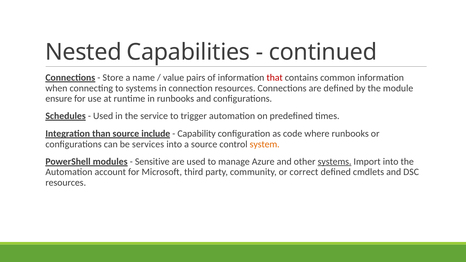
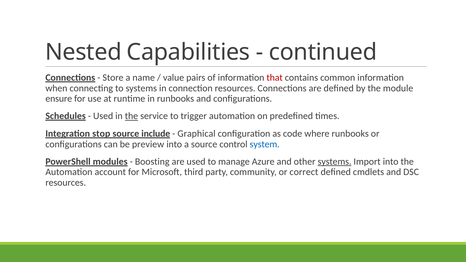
the at (131, 116) underline: none -> present
than: than -> stop
Capability: Capability -> Graphical
services: services -> preview
system colour: orange -> blue
Sensitive: Sensitive -> Boosting
